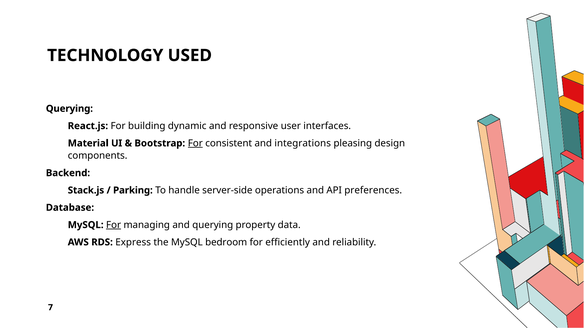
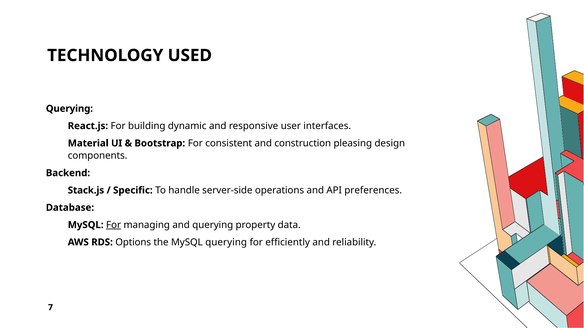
For at (195, 143) underline: present -> none
integrations: integrations -> construction
Parking: Parking -> Specific
Express: Express -> Options
MySQL bedroom: bedroom -> querying
